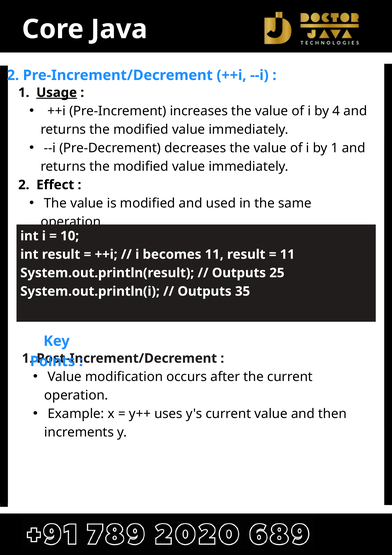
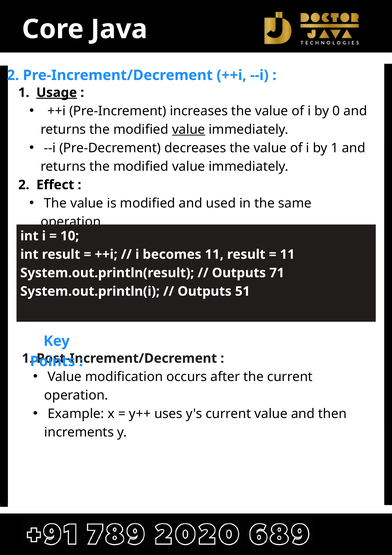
4: 4 -> 0
value at (189, 129) underline: none -> present
25: 25 -> 71
35: 35 -> 51
